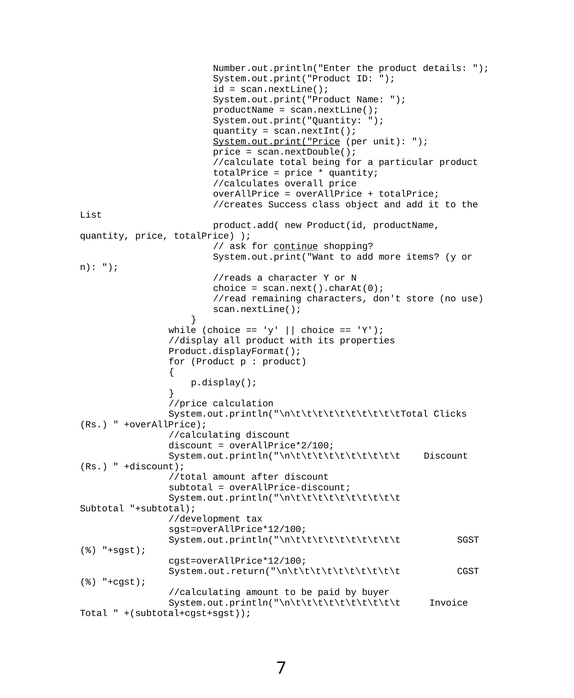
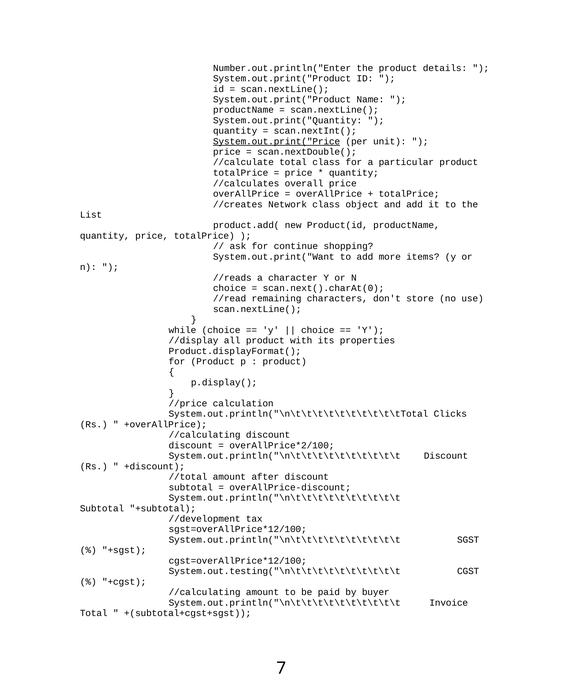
total being: being -> class
Success: Success -> Network
continue underline: present -> none
System.out.return("\n\t\t\t\t\t\t\t\t\t\t: System.out.return("\n\t\t\t\t\t\t\t\t\t\t -> System.out.testing("\n\t\t\t\t\t\t\t\t\t\t
